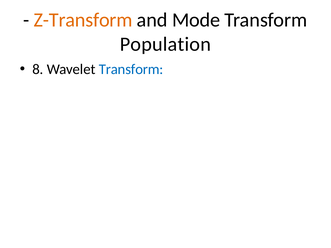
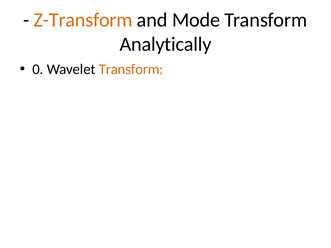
Population: Population -> Analytically
8: 8 -> 0
Transform at (131, 69) colour: blue -> orange
